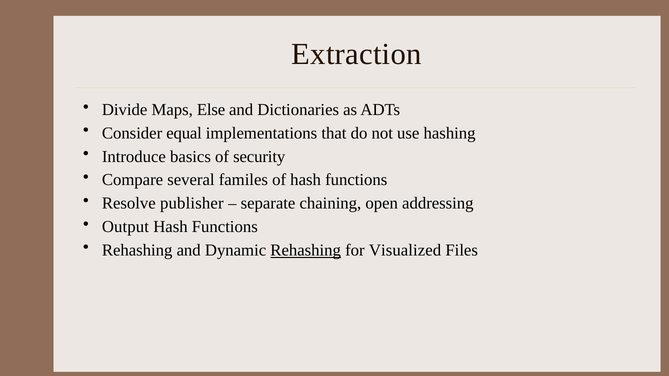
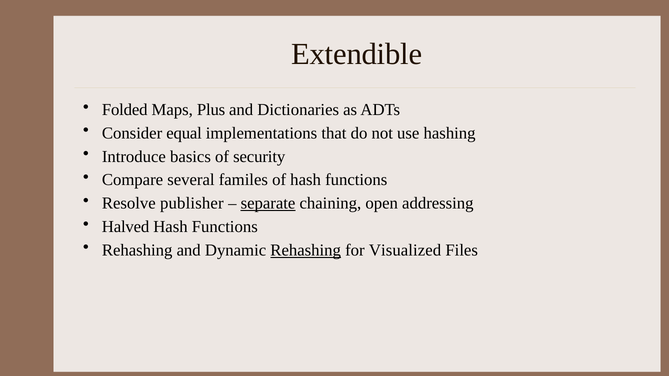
Extraction: Extraction -> Extendible
Divide: Divide -> Folded
Else: Else -> Plus
separate underline: none -> present
Output: Output -> Halved
